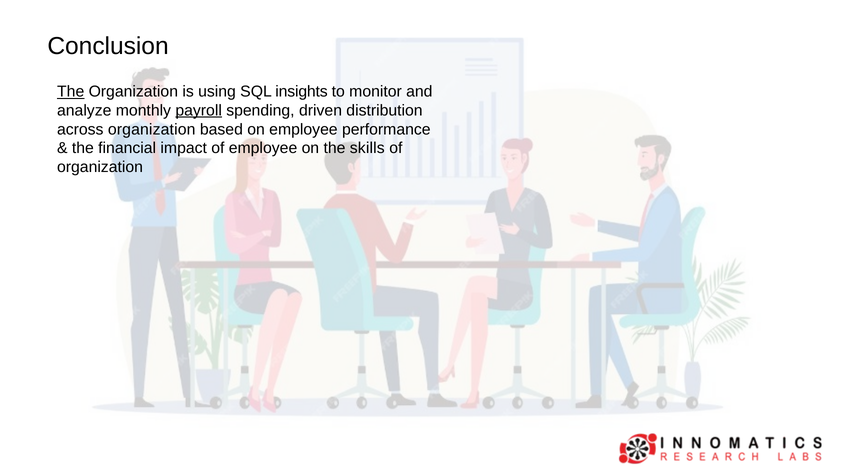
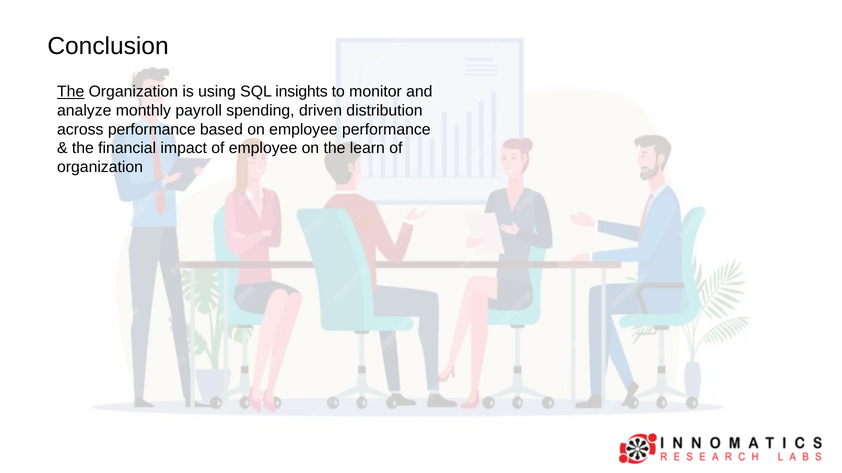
payroll underline: present -> none
across organization: organization -> performance
skills: skills -> learn
